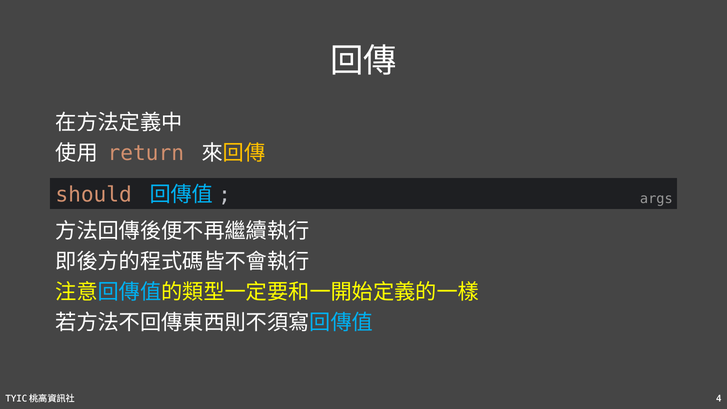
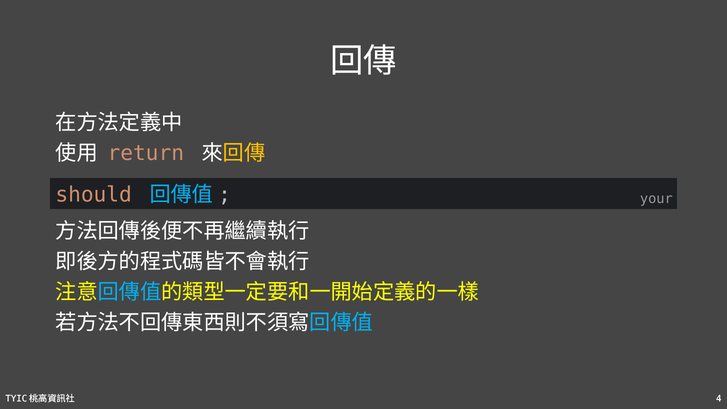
args: args -> your
